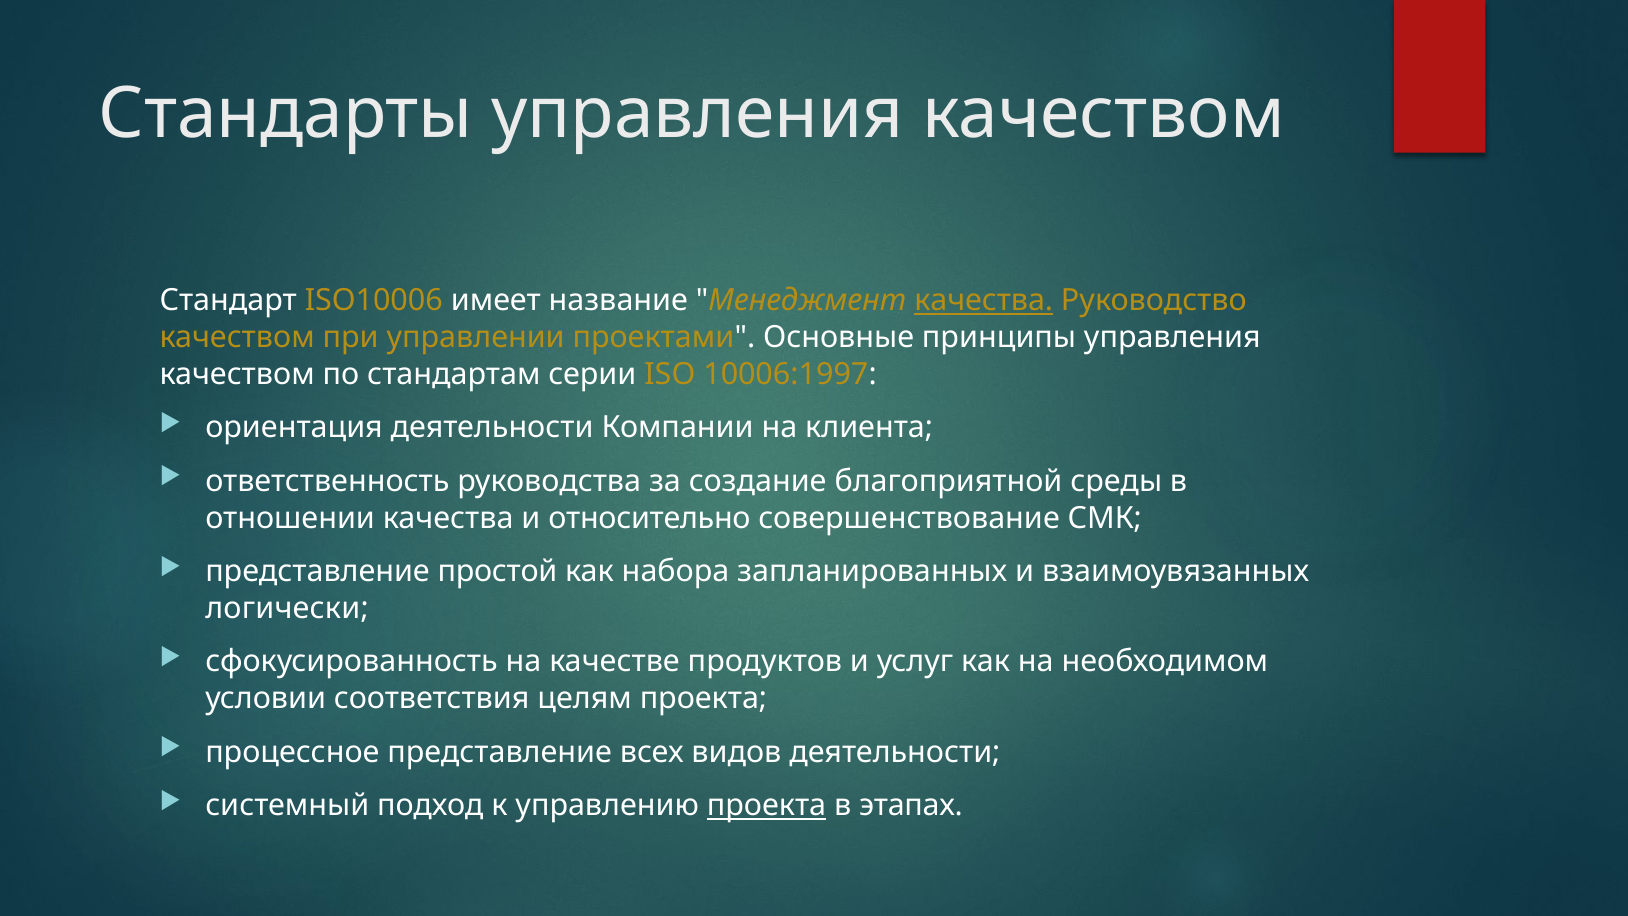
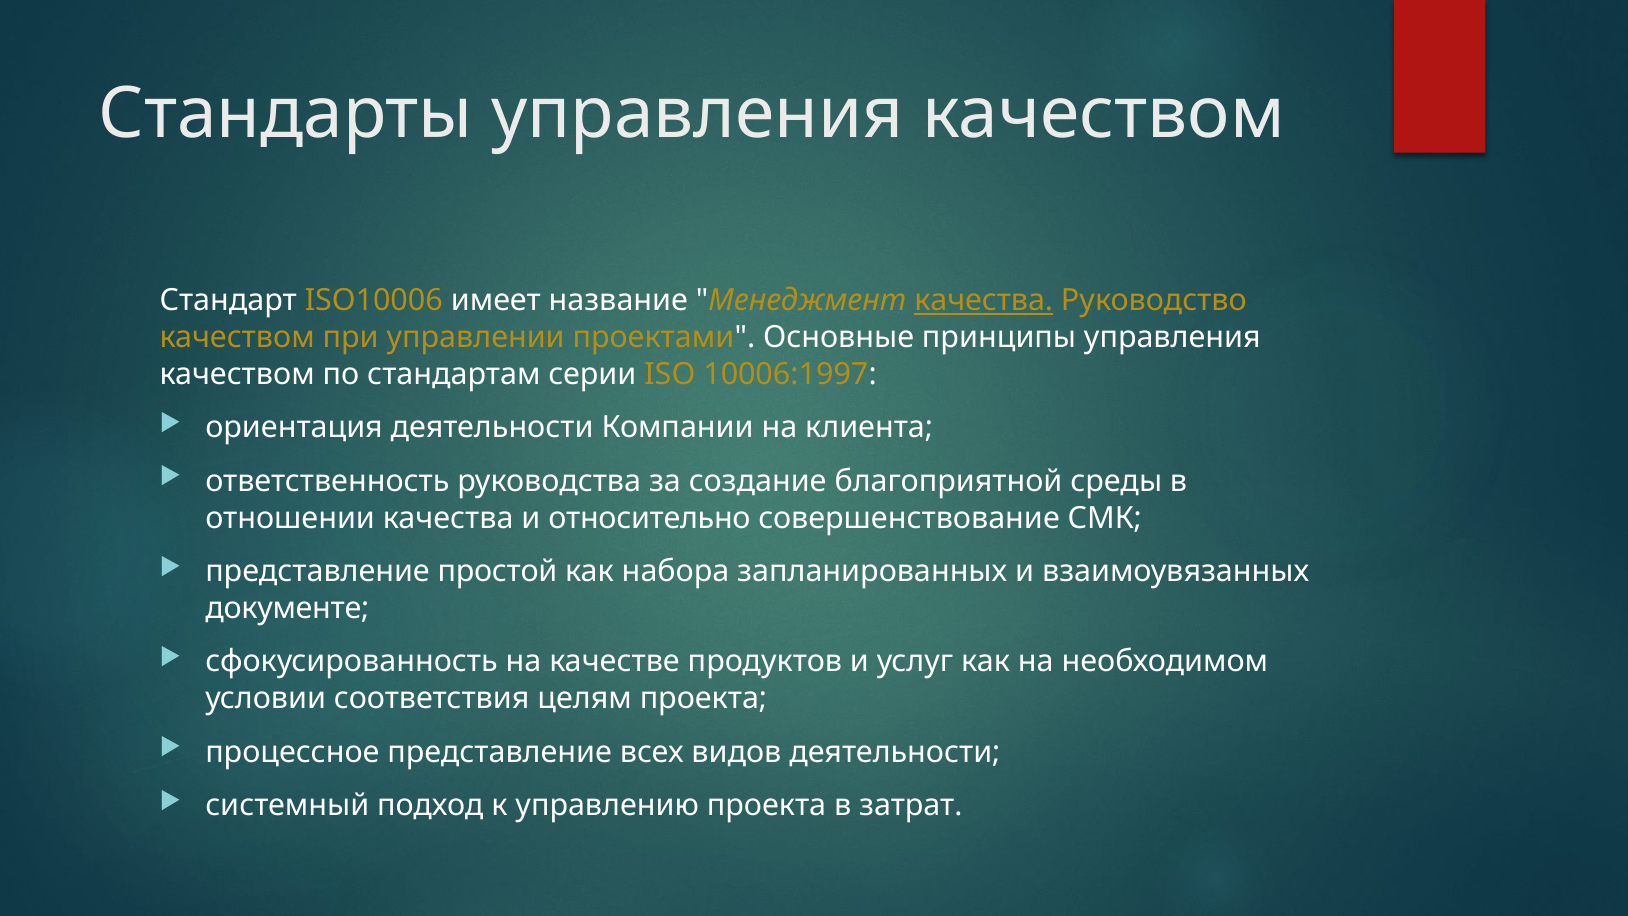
логически: логически -> документе
проекта at (767, 805) underline: present -> none
этапах: этапах -> затрат
